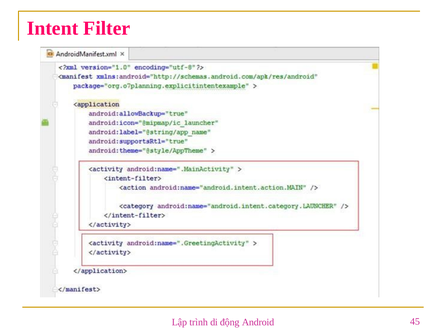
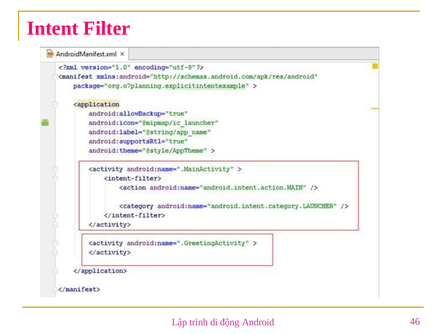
45: 45 -> 46
